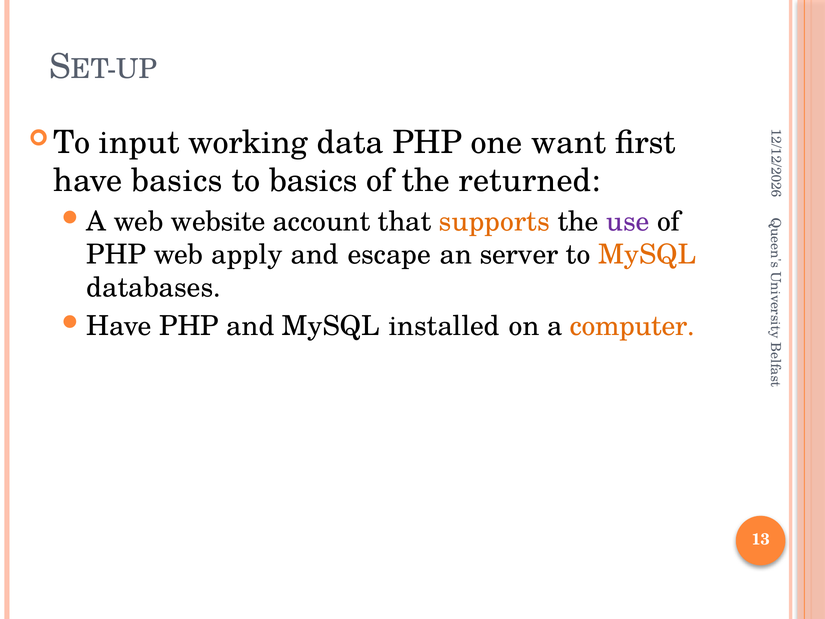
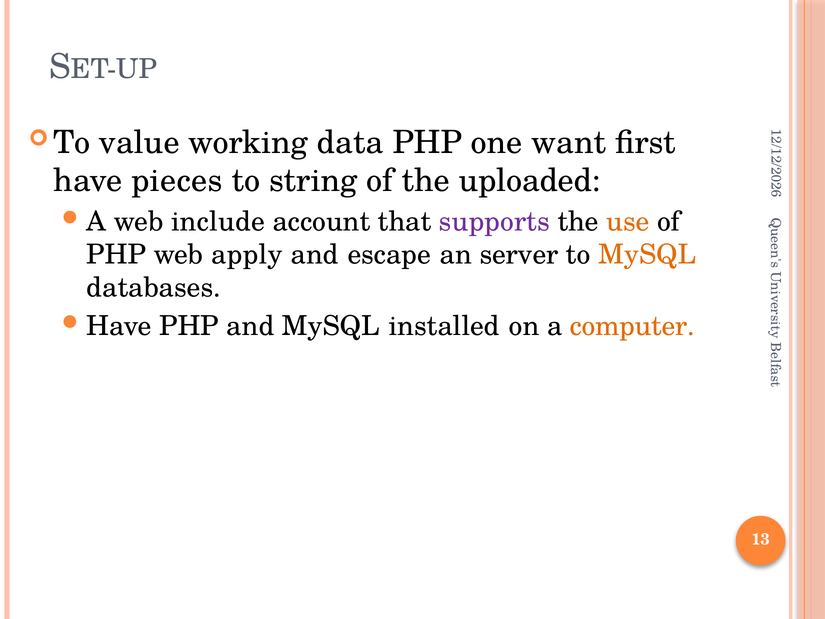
input: input -> value
have basics: basics -> pieces
to basics: basics -> string
returned: returned -> uploaded
website: website -> include
supports colour: orange -> purple
use colour: purple -> orange
